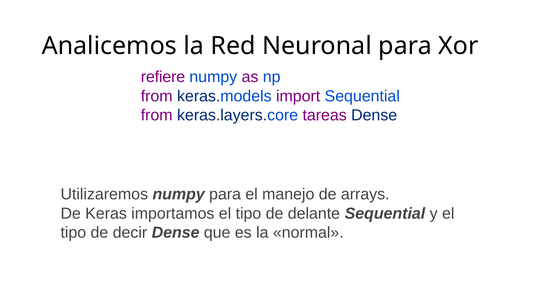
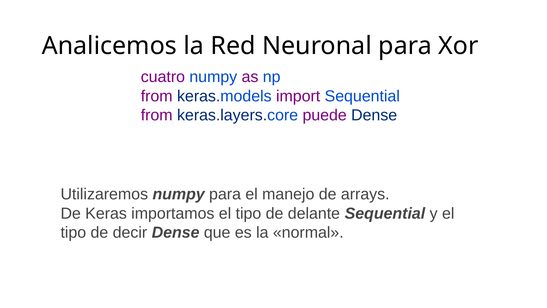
refiere: refiere -> cuatro
tareas: tareas -> puede
